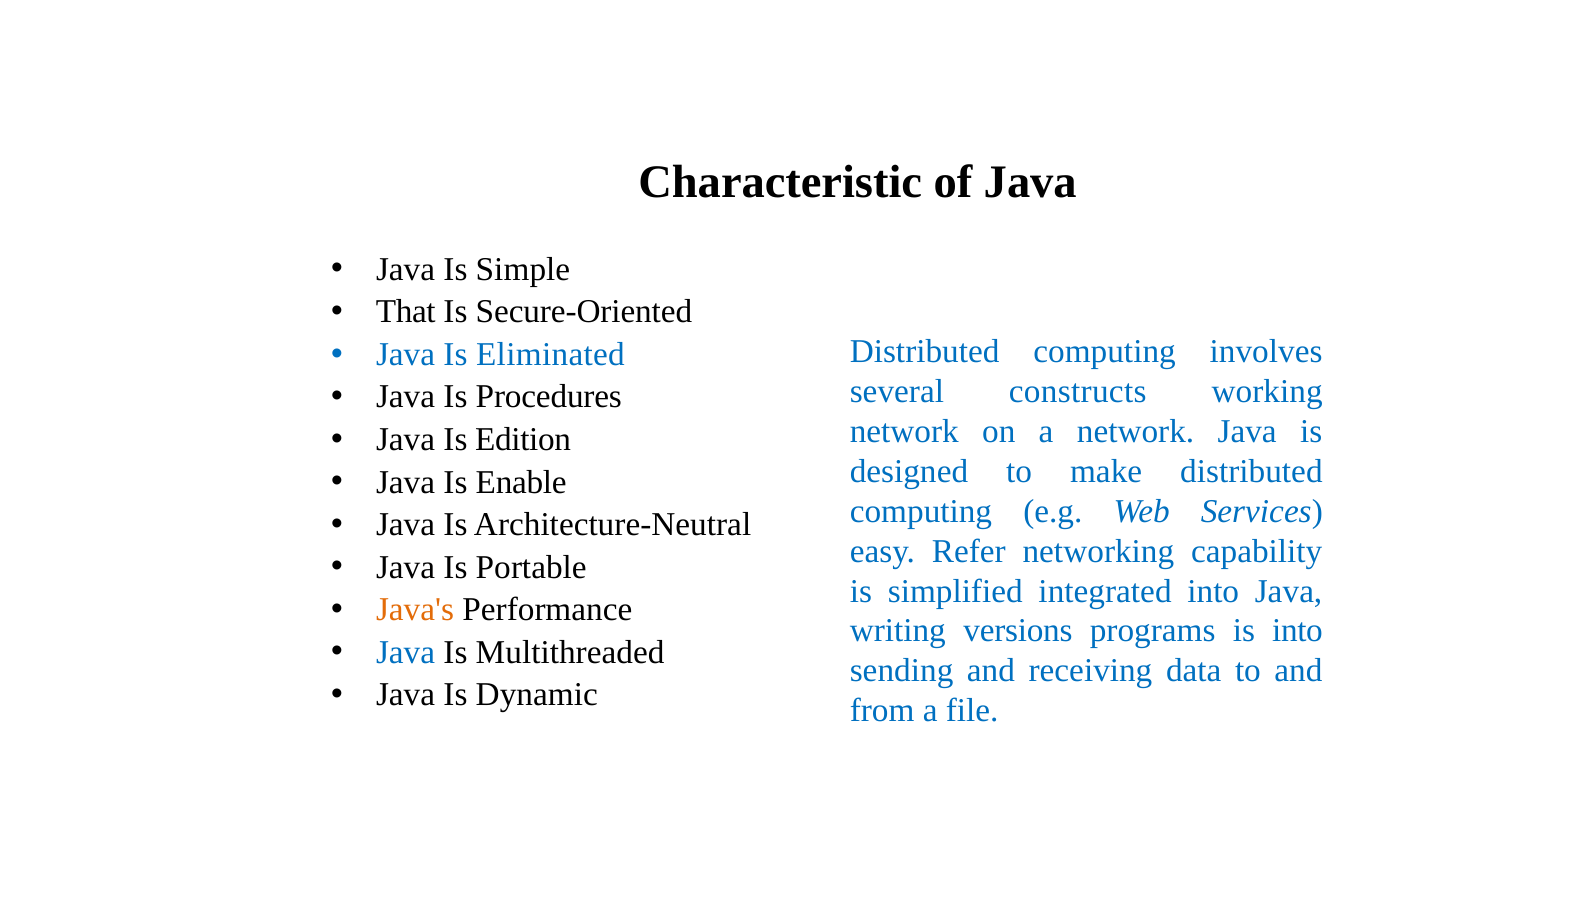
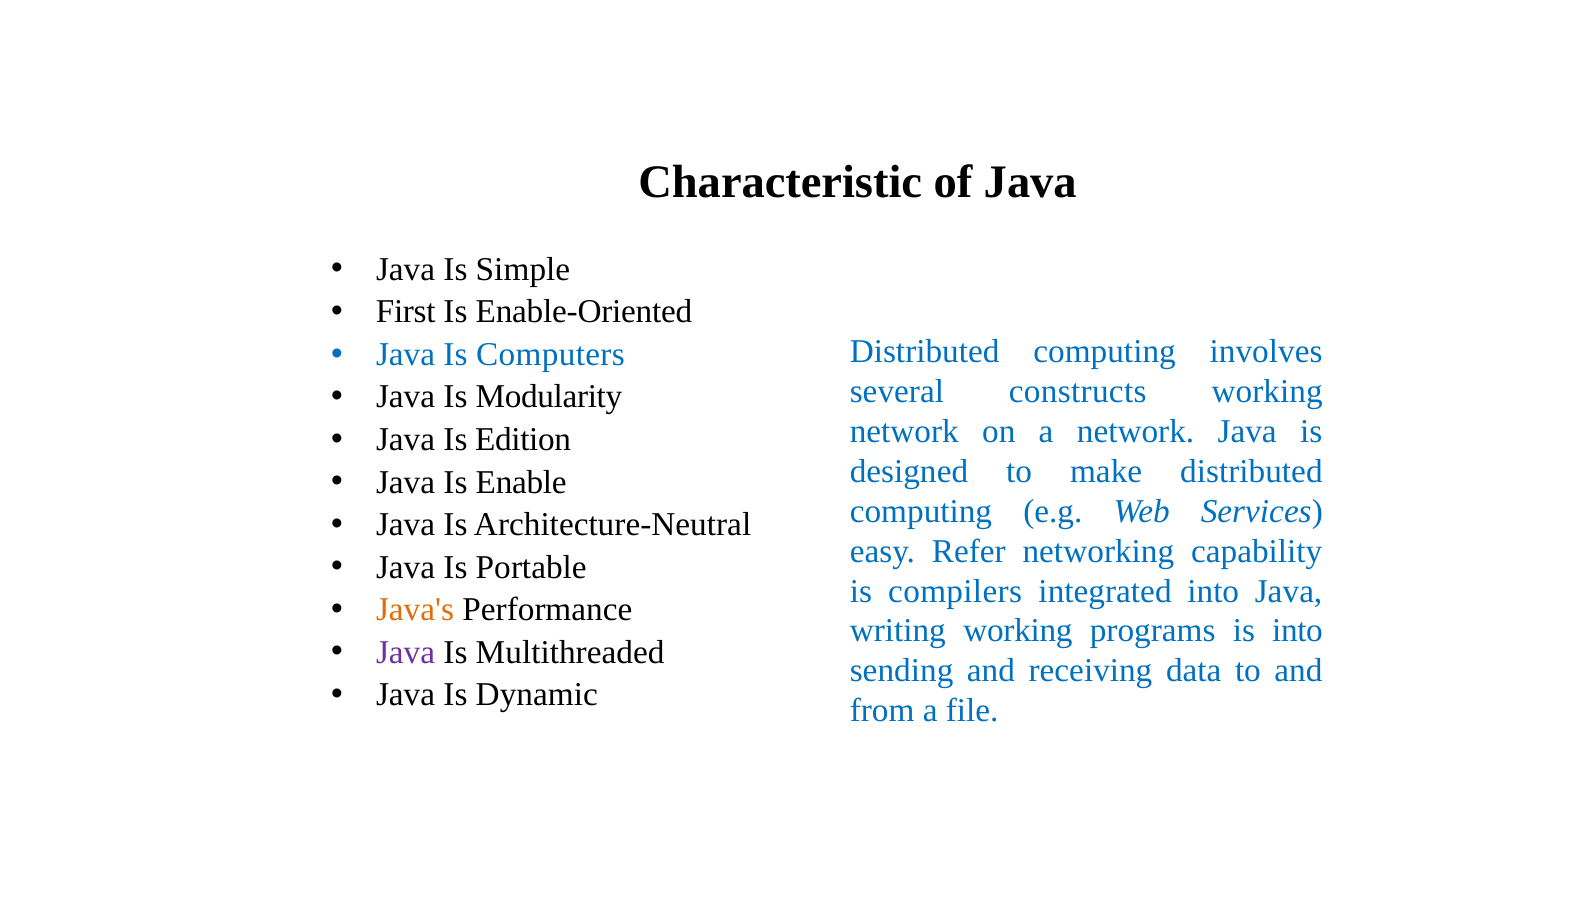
That: That -> First
Secure-Oriented: Secure-Oriented -> Enable-Oriented
Eliminated: Eliminated -> Computers
Procedures: Procedures -> Modularity
simplified: simplified -> compilers
writing versions: versions -> working
Java at (406, 652) colour: blue -> purple
